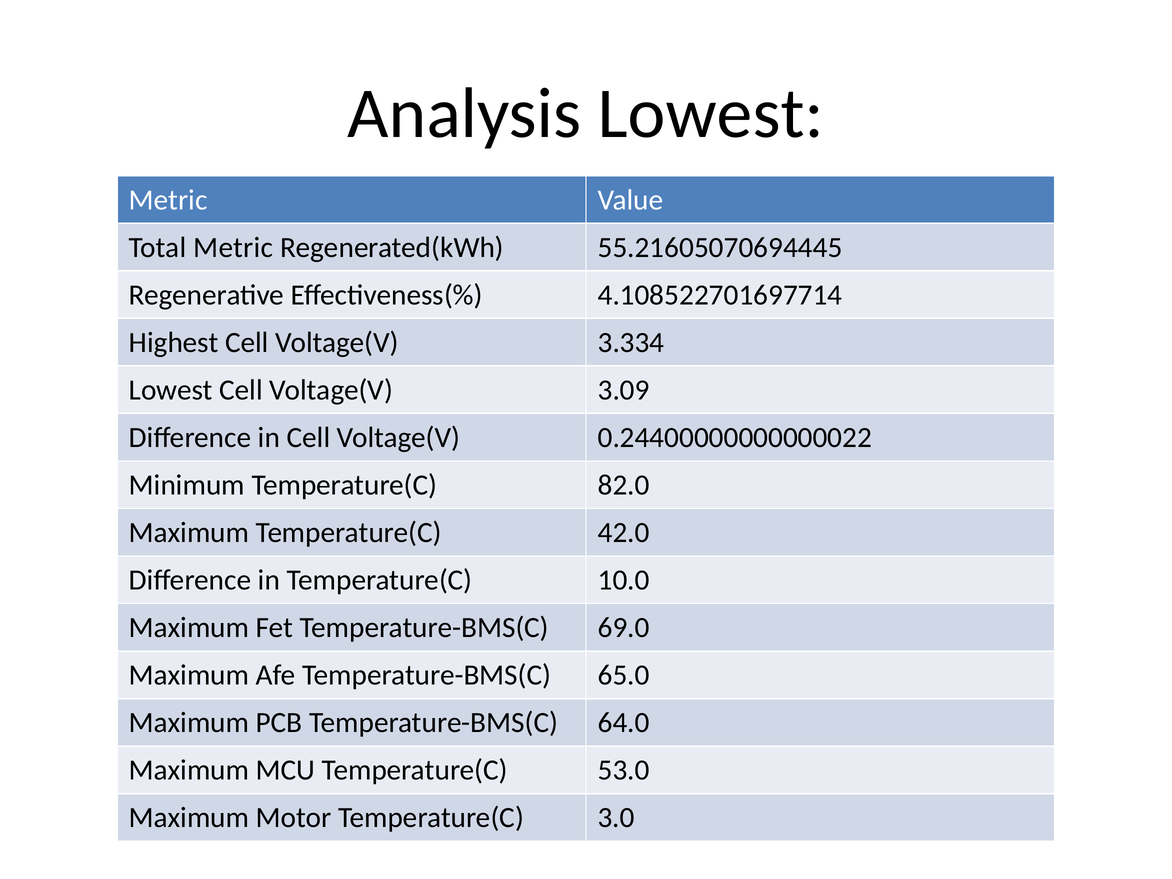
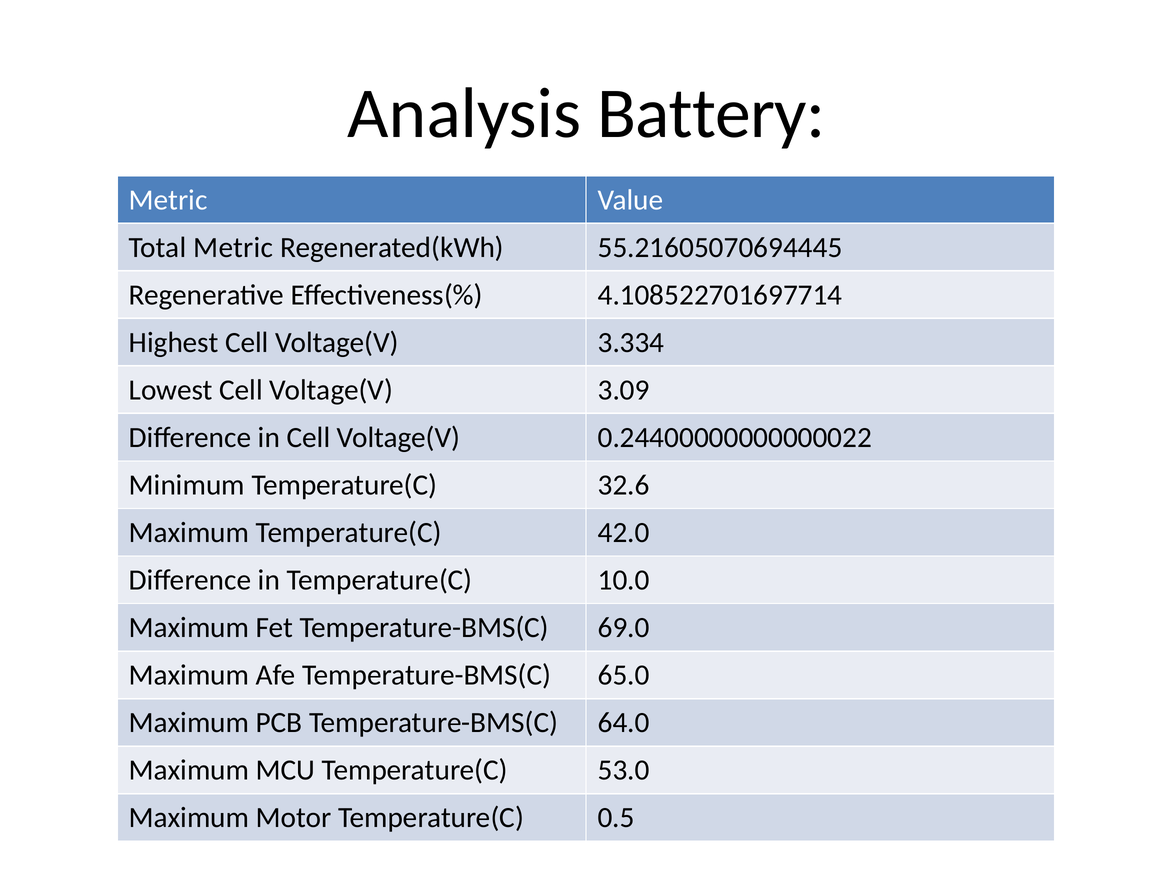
Analysis Lowest: Lowest -> Battery
82.0: 82.0 -> 32.6
3.0: 3.0 -> 0.5
